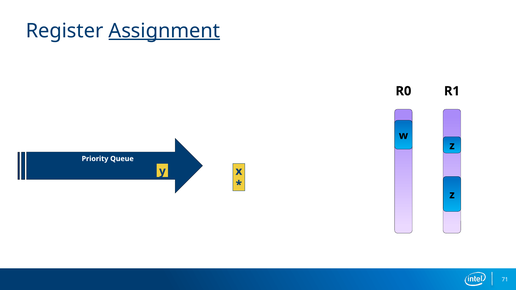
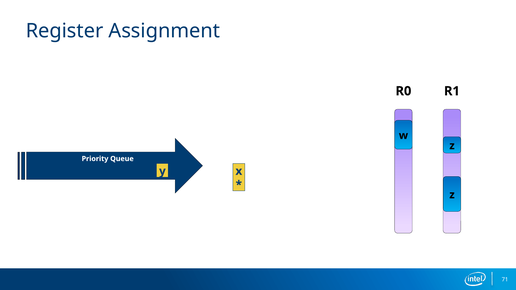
Assignment underline: present -> none
